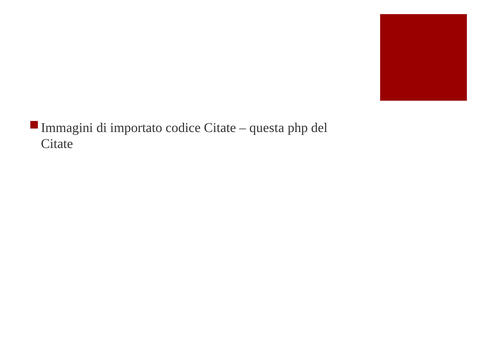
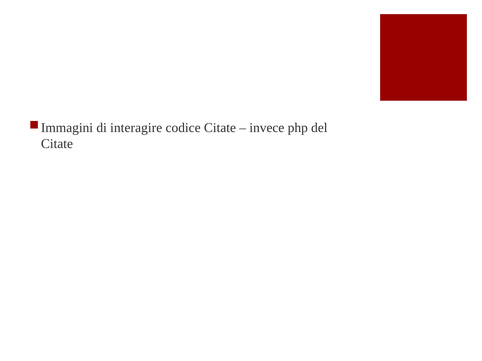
importato: importato -> interagire
questa: questa -> invece
